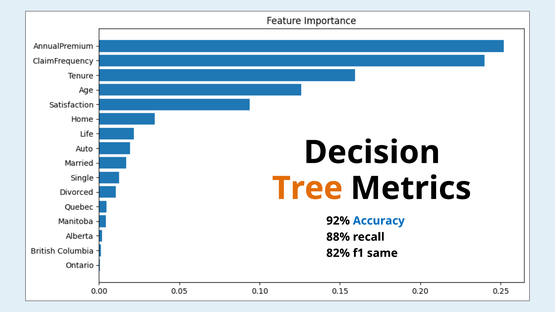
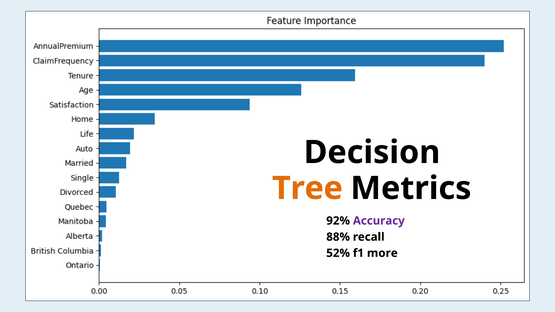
Accuracy colour: blue -> purple
82%: 82% -> 52%
same: same -> more
